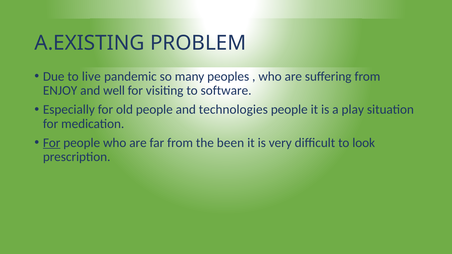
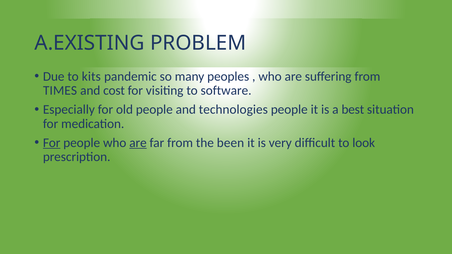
live: live -> kits
ENJOY: ENJOY -> TIMES
well: well -> cost
play: play -> best
are at (138, 143) underline: none -> present
